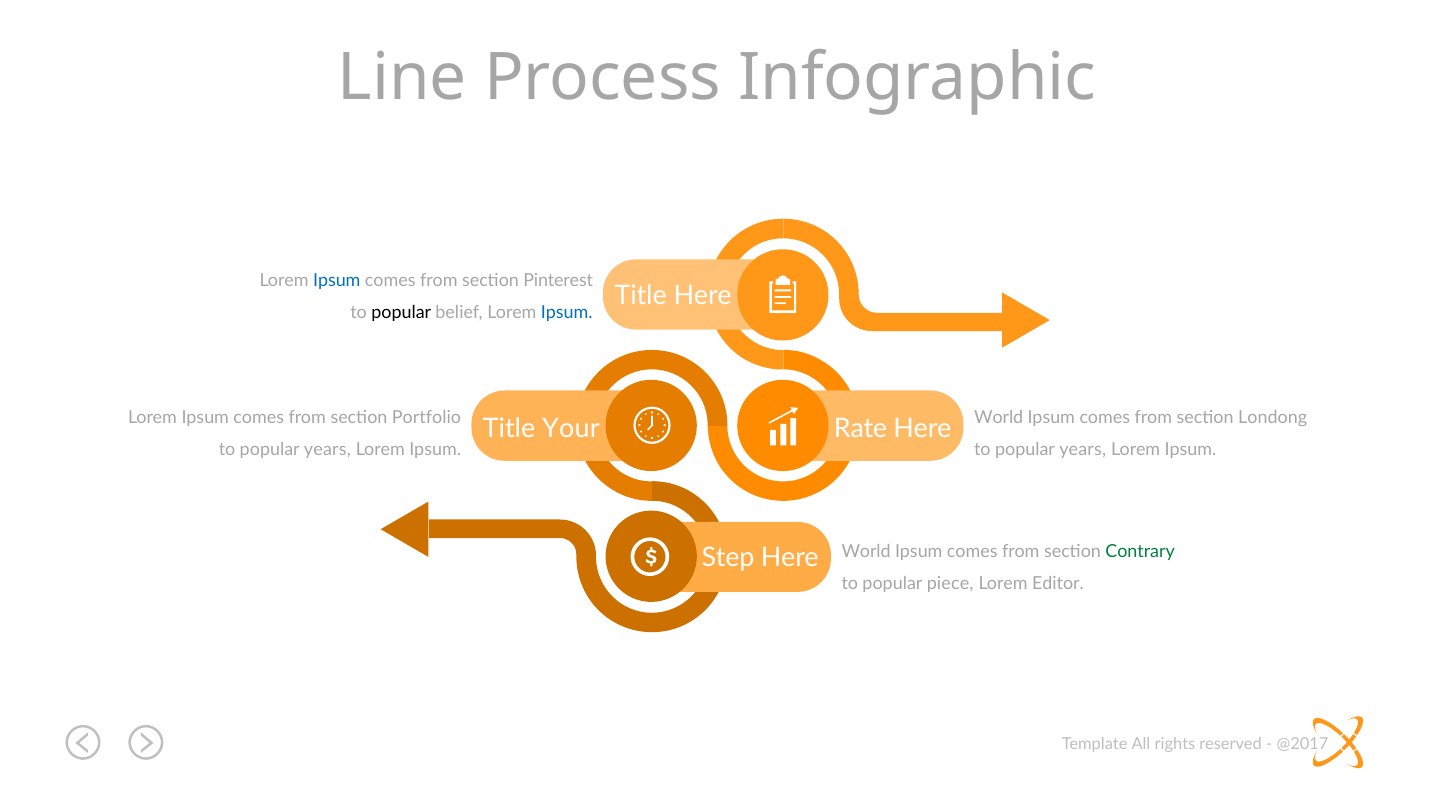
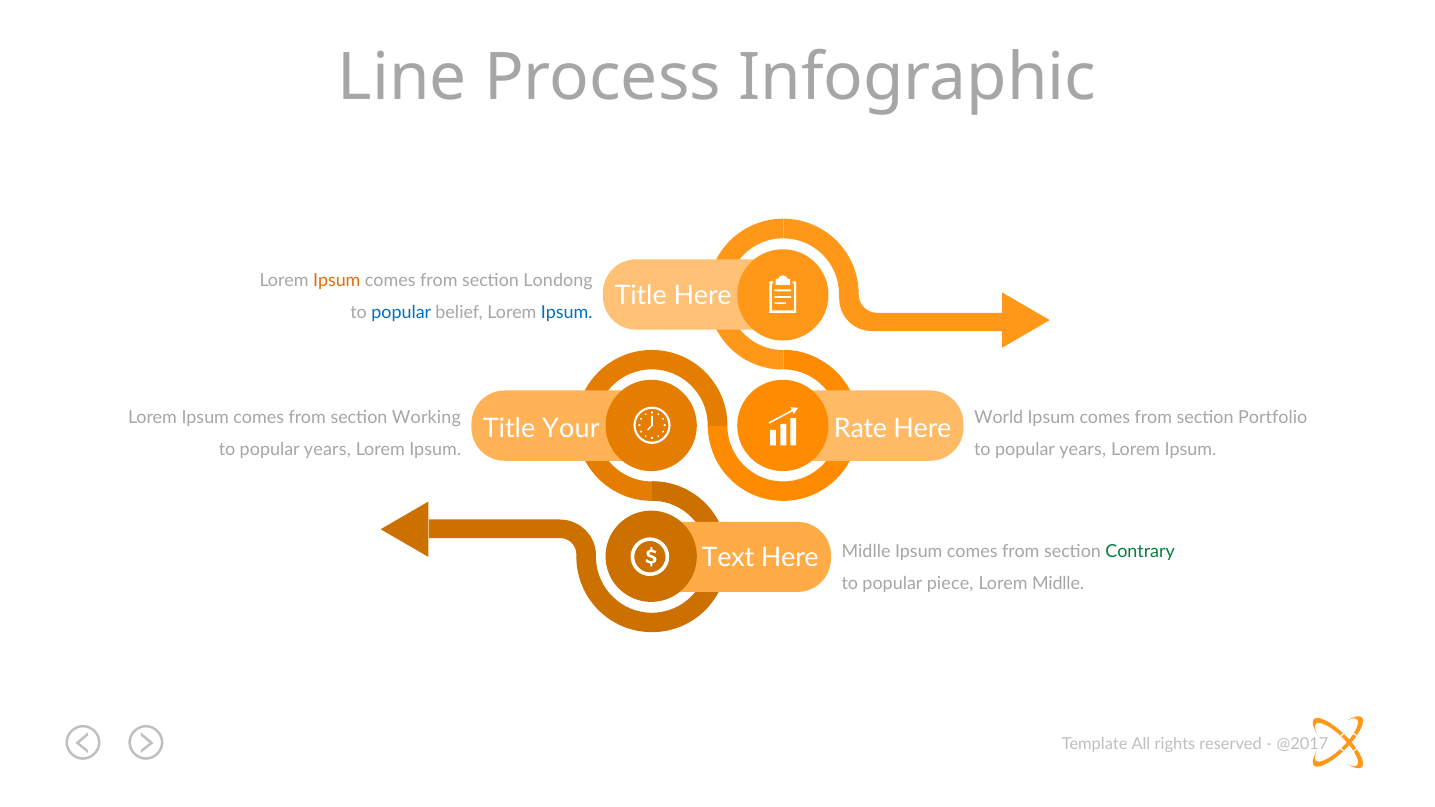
Ipsum at (337, 280) colour: blue -> orange
Pinterest: Pinterest -> Londong
popular at (401, 313) colour: black -> blue
Portfolio: Portfolio -> Working
Londong: Londong -> Portfolio
Step: Step -> Text
Here World: World -> Midlle
Lorem Editor: Editor -> Midlle
